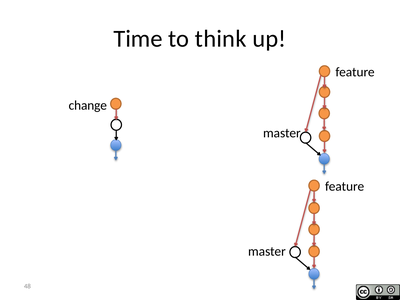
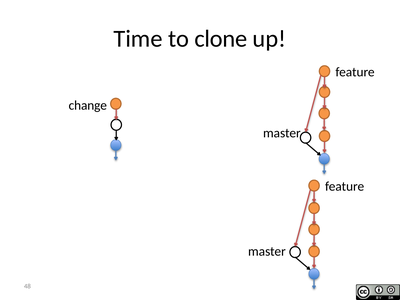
think: think -> clone
